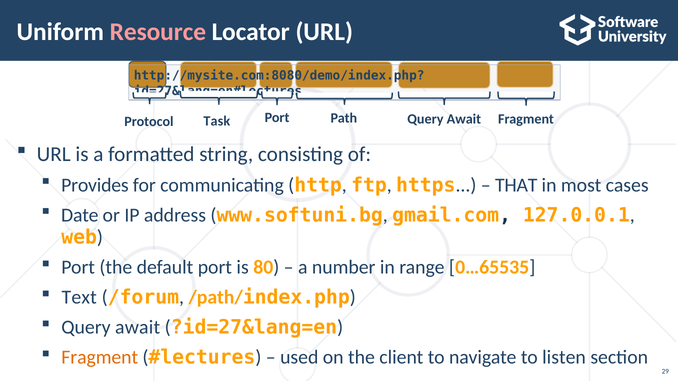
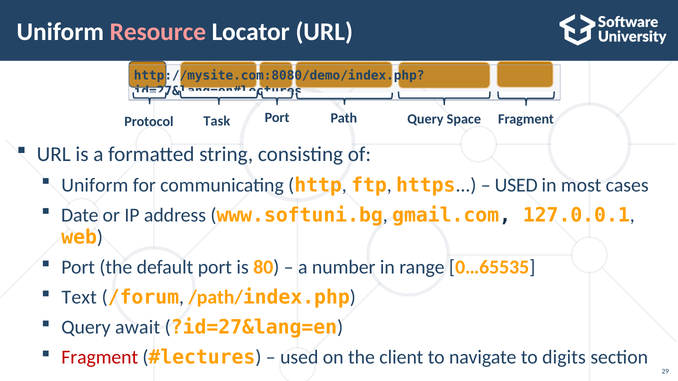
Path Query Await: Await -> Space
Provides at (95, 185): Provides -> Uniform
THAT at (516, 185): THAT -> USED
Fragment at (100, 358) colour: orange -> red
listen: listen -> digits
